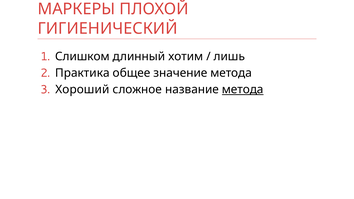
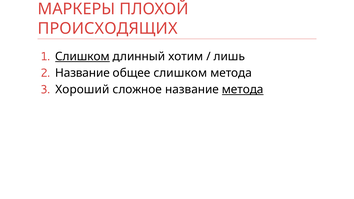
ГИГИЕНИЧЕСКИЙ: ГИГИЕНИЧЕСКИЙ -> ПРОИСХОДЯЩИХ
Слишком at (82, 57) underline: none -> present
Практика at (82, 73): Практика -> Название
общее значение: значение -> слишком
